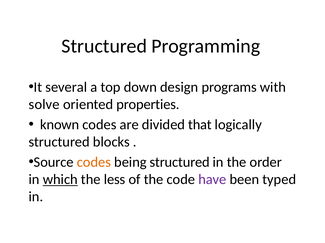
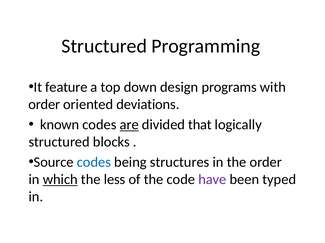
several: several -> feature
solve at (44, 105): solve -> order
properties: properties -> deviations
are underline: none -> present
codes at (94, 163) colour: orange -> blue
being structured: structured -> structures
